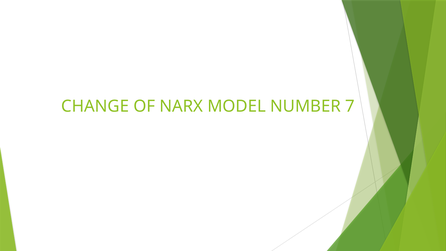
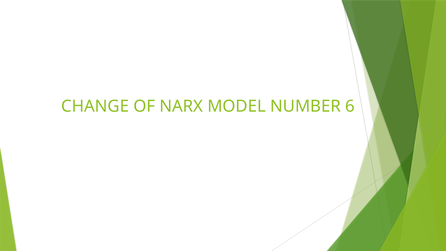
7: 7 -> 6
